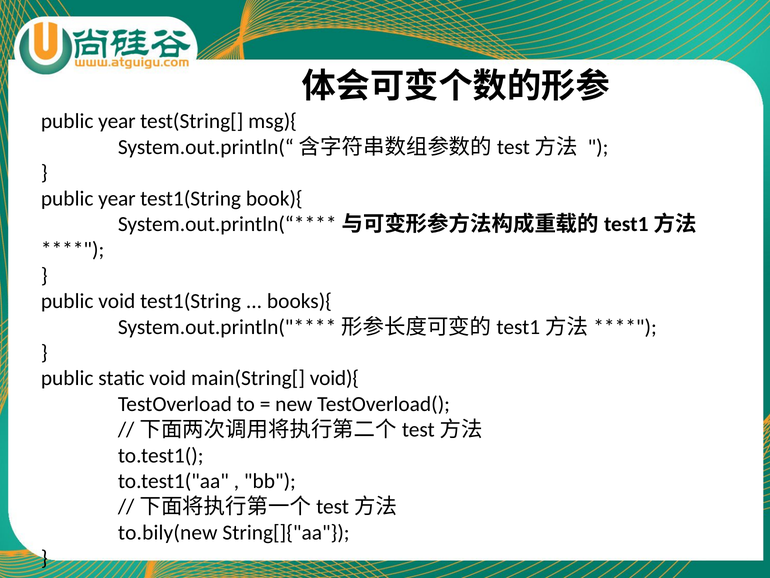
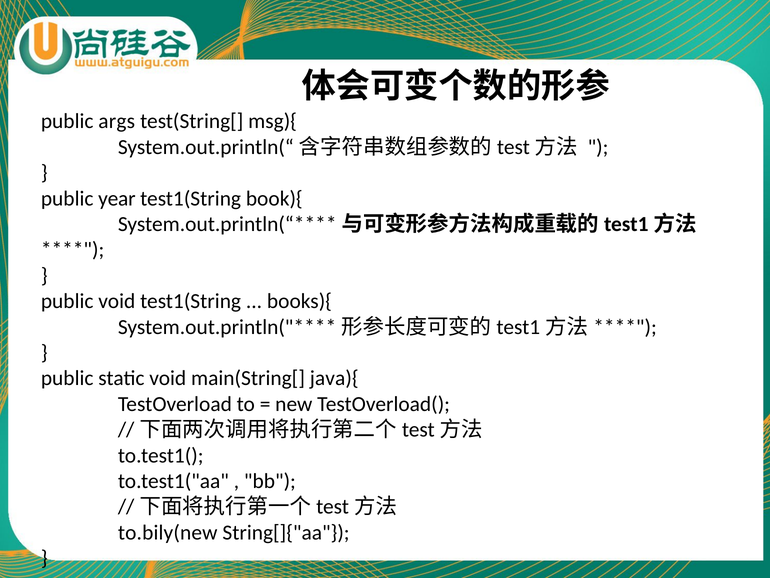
year at (117, 121): year -> args
void){: void){ -> java){
